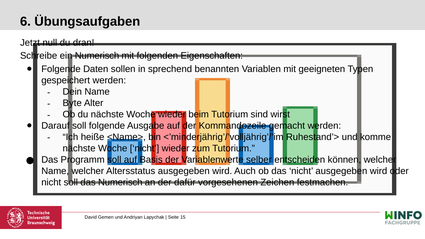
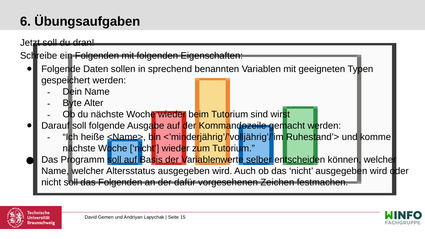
Jetzt null: null -> soll
ein Numerisch: Numerisch -> Folgenden
das Numerisch: Numerisch -> Folgenden
